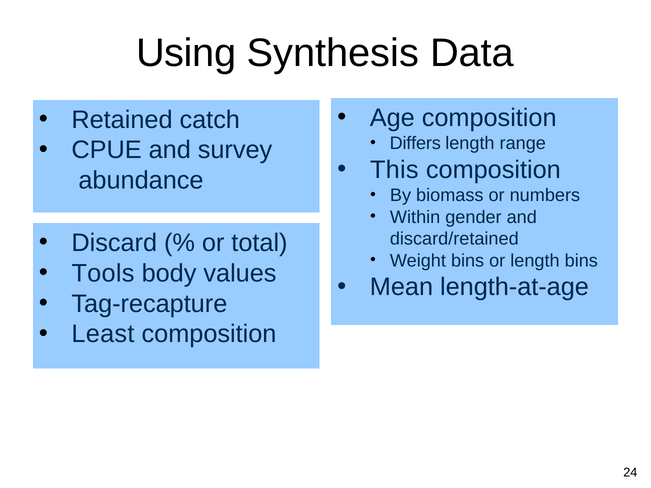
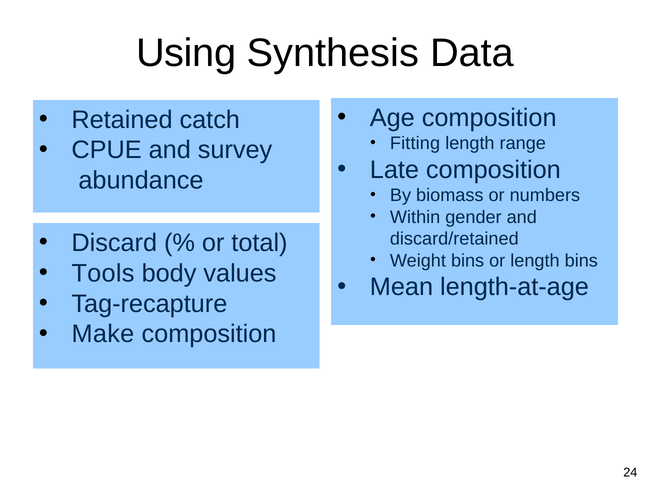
Differs: Differs -> Fitting
This: This -> Late
Least: Least -> Make
